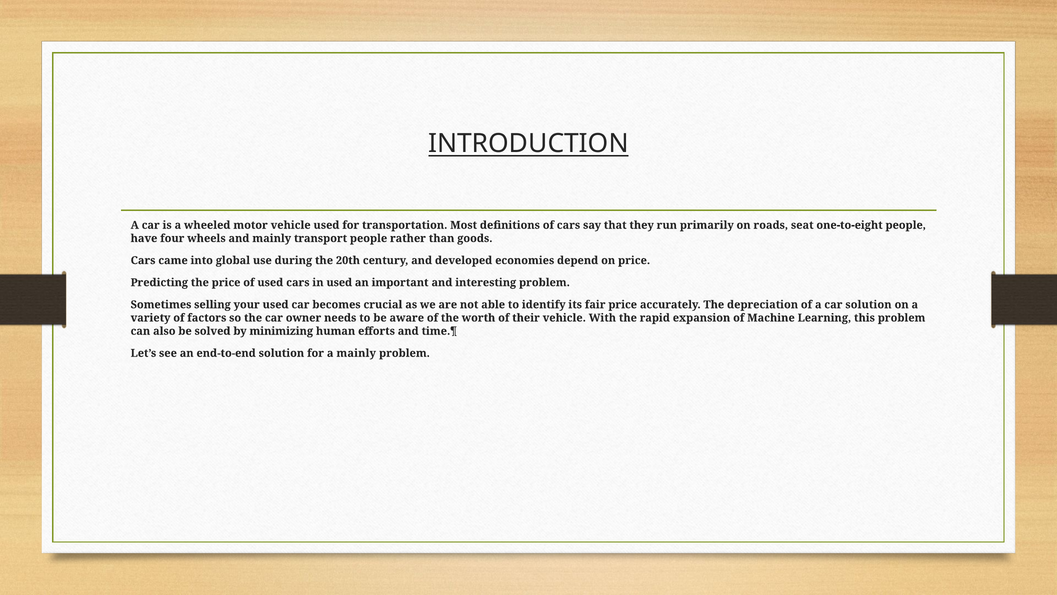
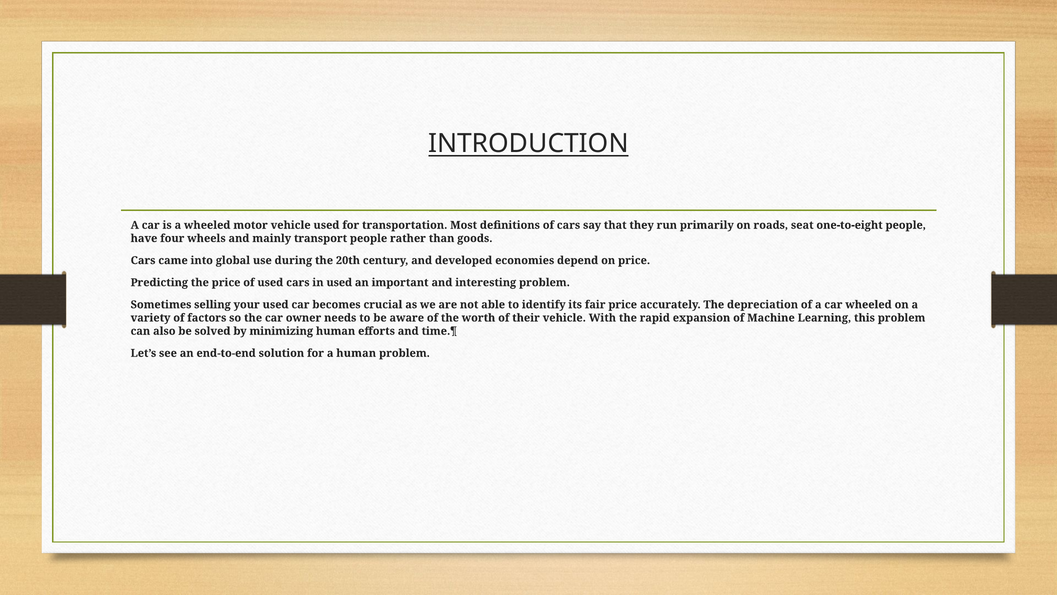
car solution: solution -> wheeled
a mainly: mainly -> human
